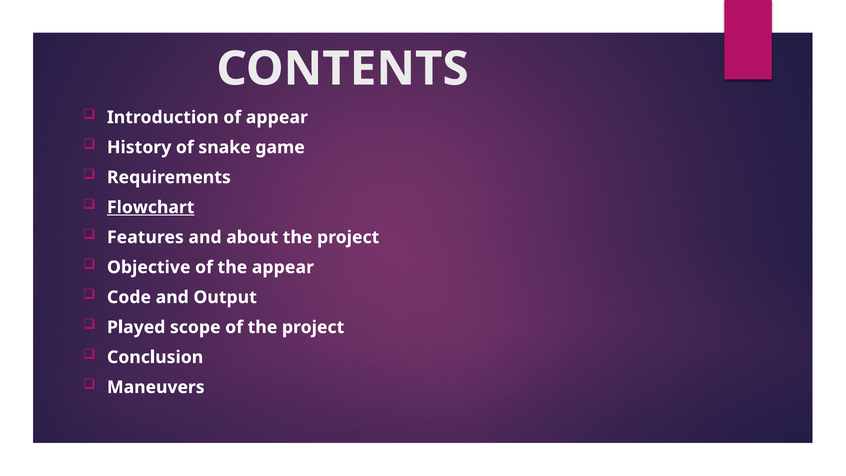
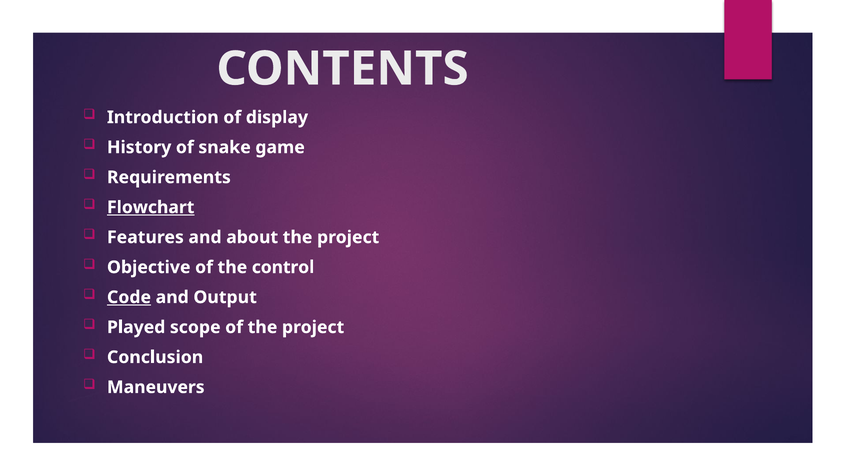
of appear: appear -> display
the appear: appear -> control
Code underline: none -> present
